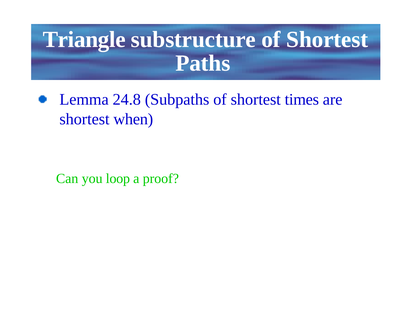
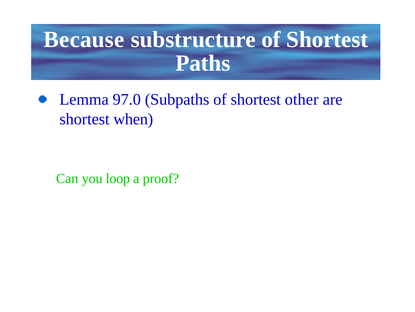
Triangle: Triangle -> Because
24.8: 24.8 -> 97.0
times: times -> other
